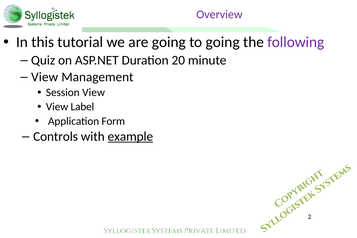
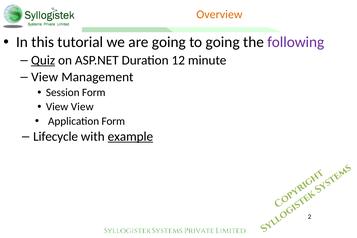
Overview colour: purple -> orange
Quiz underline: none -> present
20: 20 -> 12
Session View: View -> Form
View Label: Label -> View
Controls: Controls -> Lifecycle
